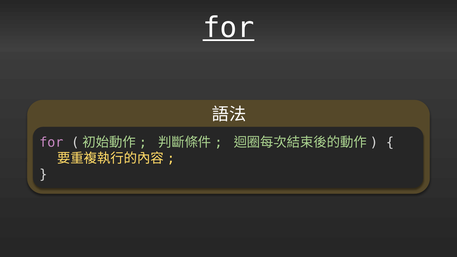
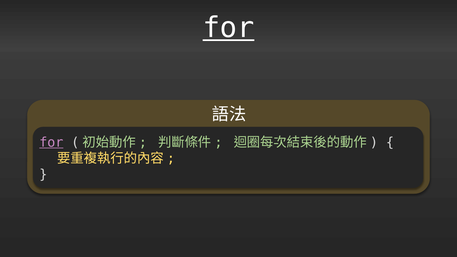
for at (51, 142) underline: none -> present
